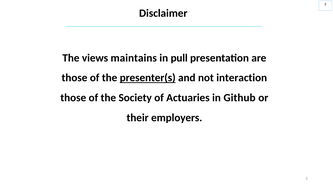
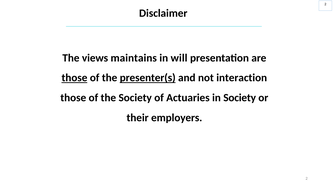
pull: pull -> will
those at (74, 78) underline: none -> present
in Github: Github -> Society
